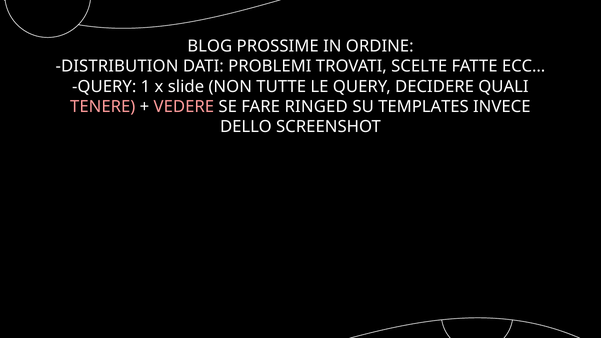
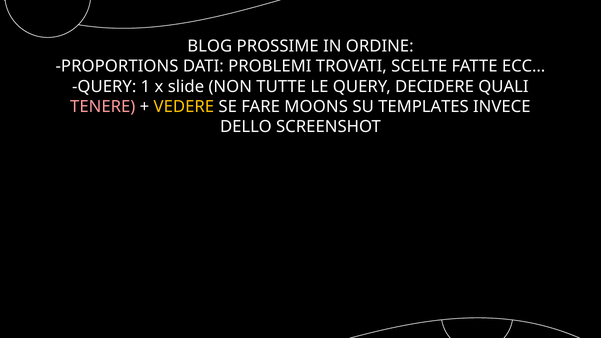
DISTRIBUTION: DISTRIBUTION -> PROPORTIONS
VEDERE colour: pink -> yellow
RINGED: RINGED -> MOONS
